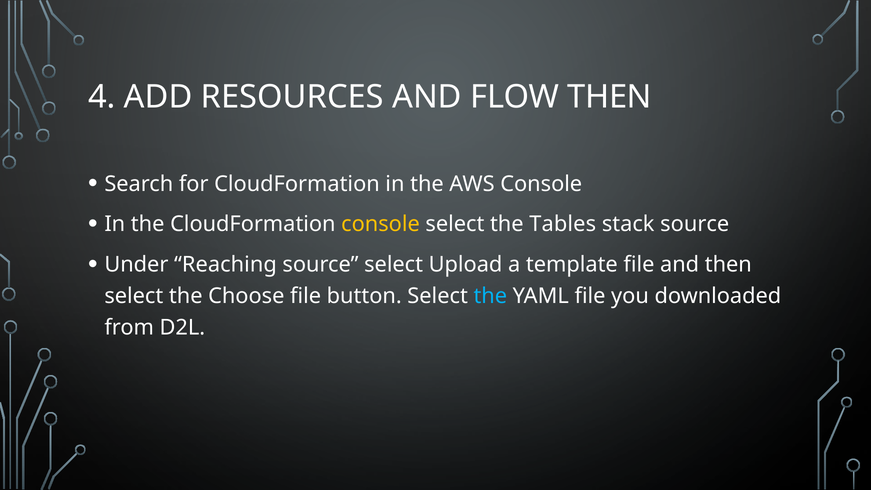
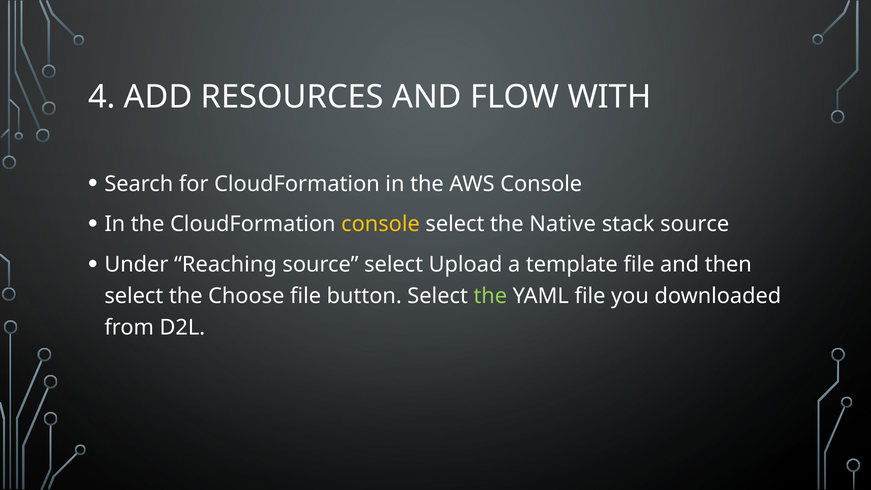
FLOW THEN: THEN -> WITH
Tables: Tables -> Native
the at (490, 296) colour: light blue -> light green
